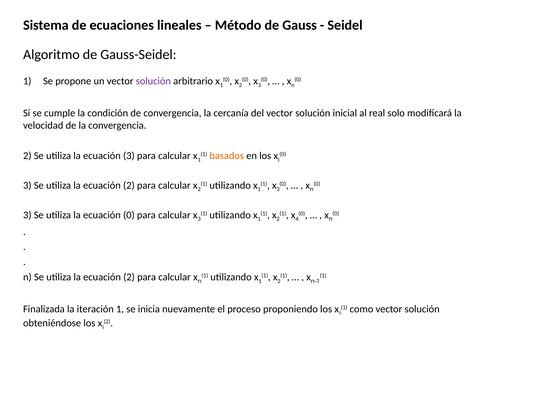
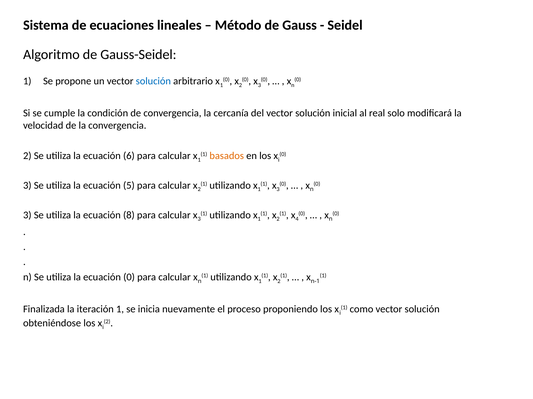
solución at (153, 81) colour: purple -> blue
ecuación 3: 3 -> 6
2 at (129, 186): 2 -> 5
ecuación 0: 0 -> 8
2 at (129, 278): 2 -> 0
